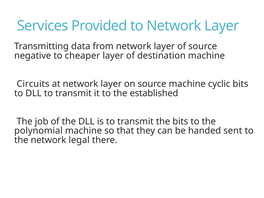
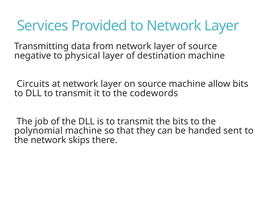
cheaper: cheaper -> physical
cyclic: cyclic -> allow
established: established -> codewords
legal: legal -> skips
